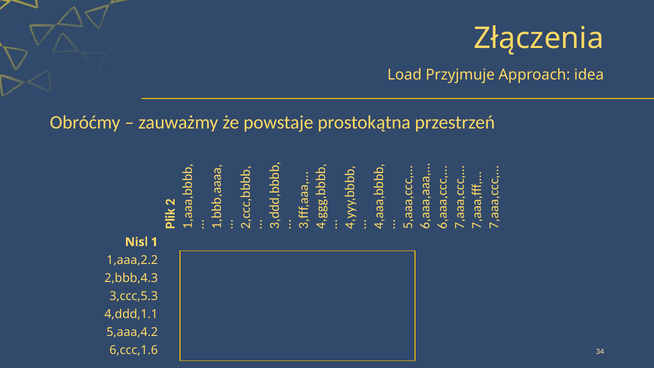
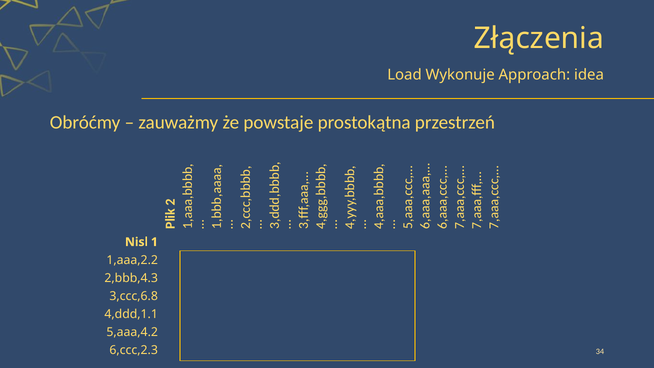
Przyjmuje: Przyjmuje -> Wykonuje
3,ccc,5.3: 3,ccc,5.3 -> 3,ccc,6.8
6,ccc,1.6: 6,ccc,1.6 -> 6,ccc,2.3
